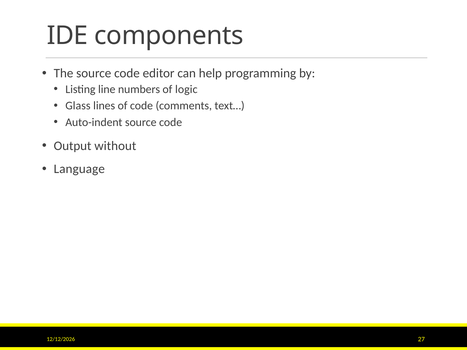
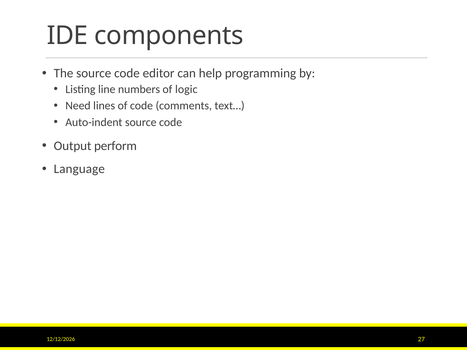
Glass: Glass -> Need
without: without -> perform
